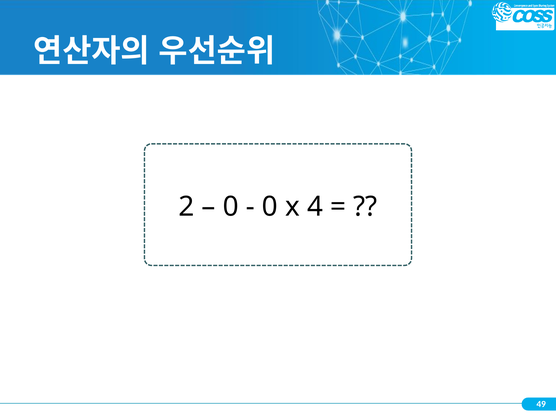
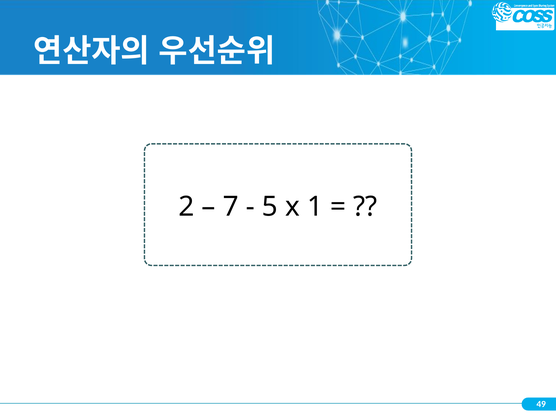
0 at (231, 207): 0 -> 7
0 at (270, 207): 0 -> 5
4: 4 -> 1
